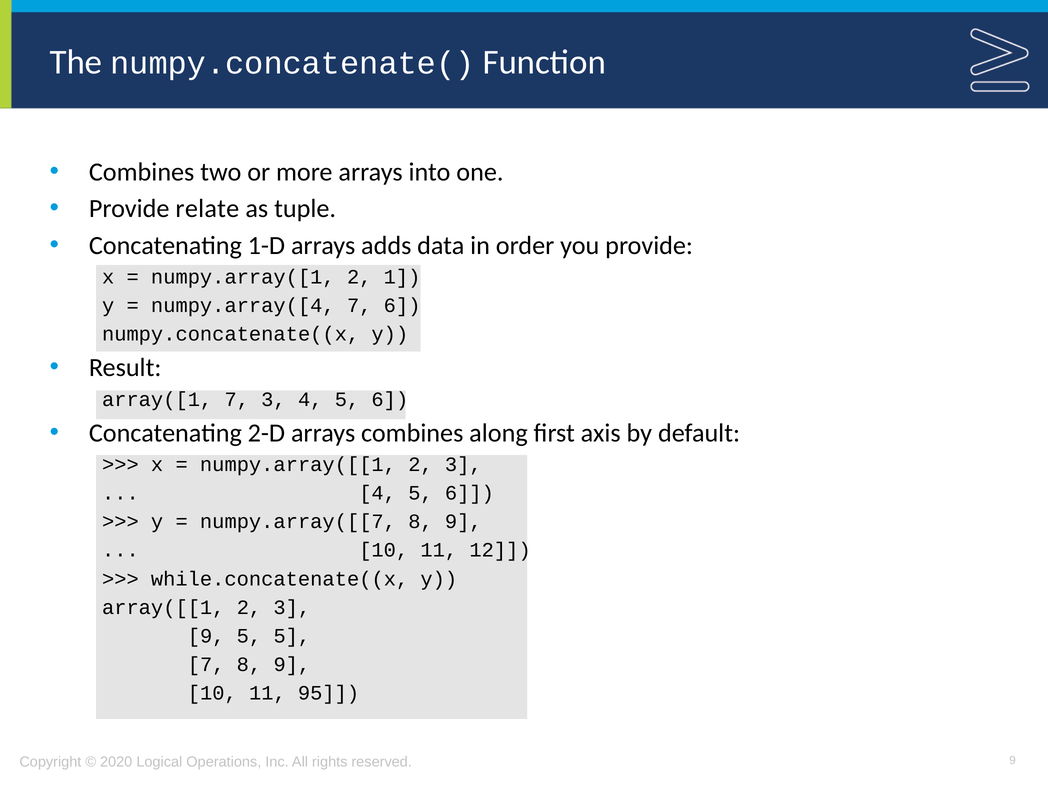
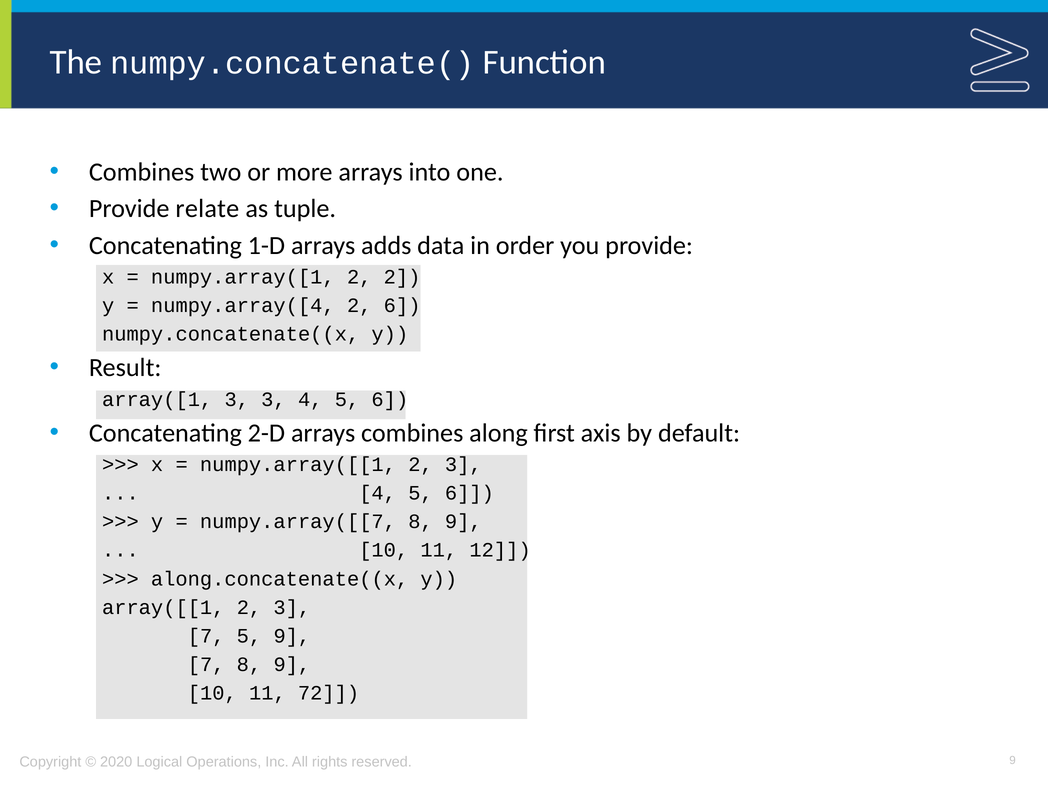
2 1: 1 -> 2
numpy.array([4 7: 7 -> 2
array([1 7: 7 -> 3
while.concatenate((x: while.concatenate((x -> along.concatenate((x
9 at (206, 636): 9 -> 7
5 5: 5 -> 9
95: 95 -> 72
